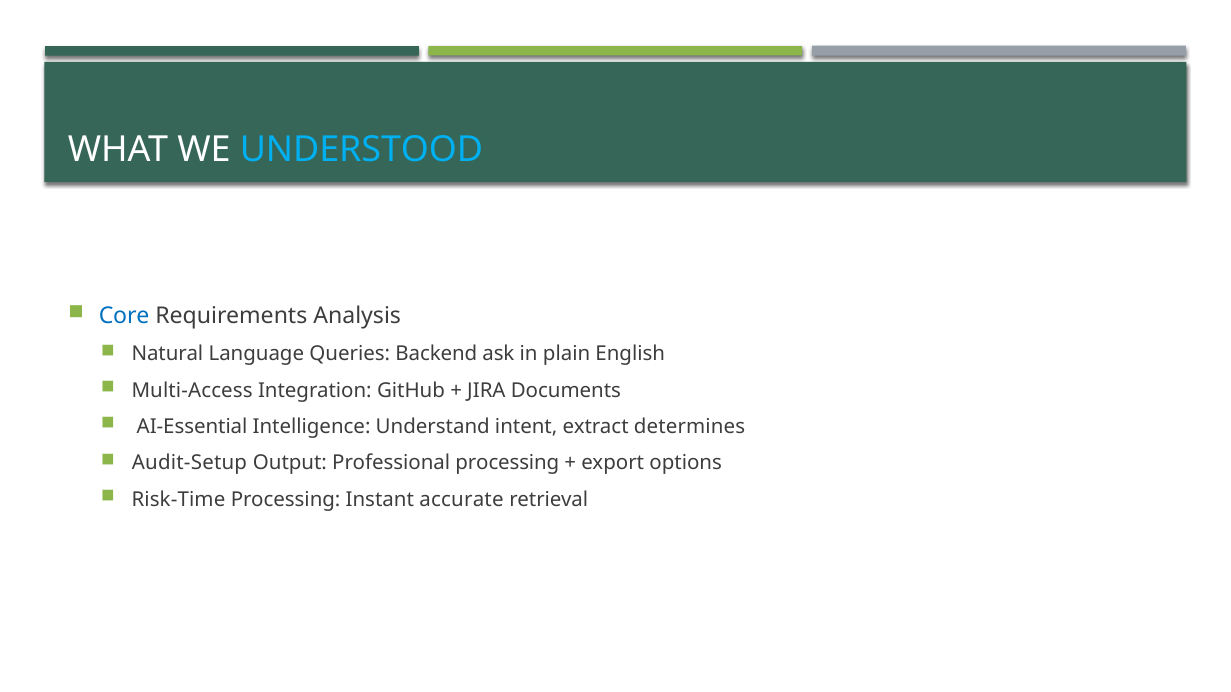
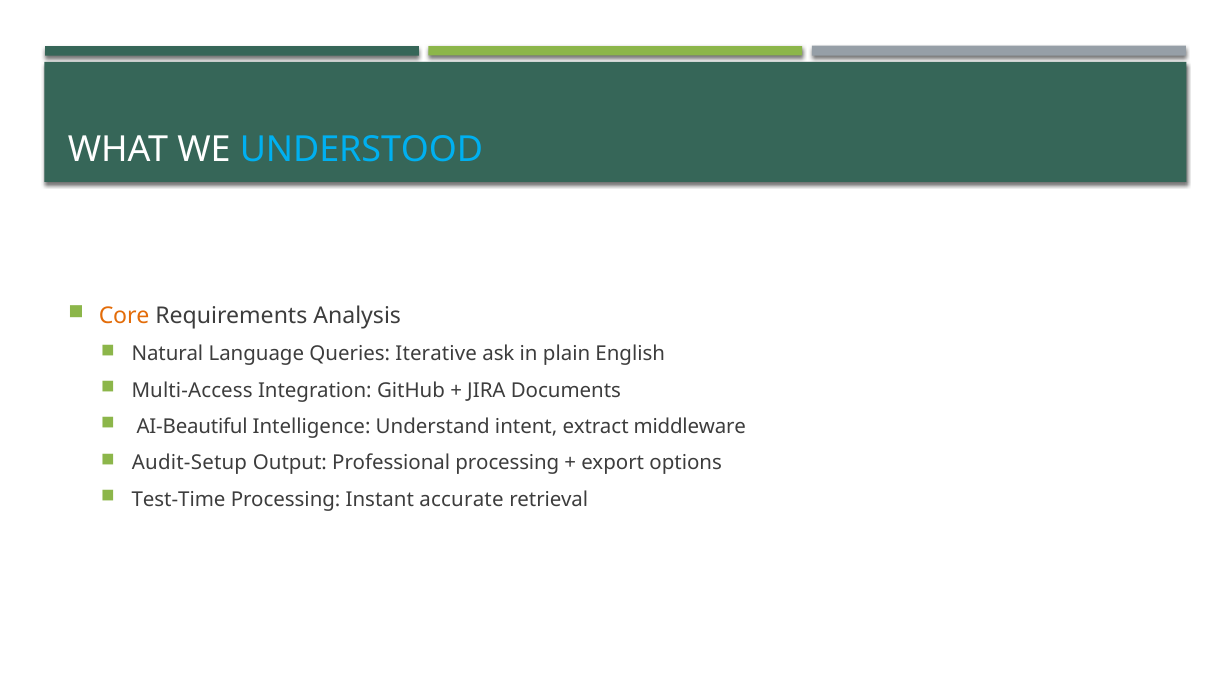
Core colour: blue -> orange
Backend: Backend -> Iterative
AI-Essential: AI-Essential -> AI-Beautiful
determines: determines -> middleware
Risk-Time: Risk-Time -> Test-Time
